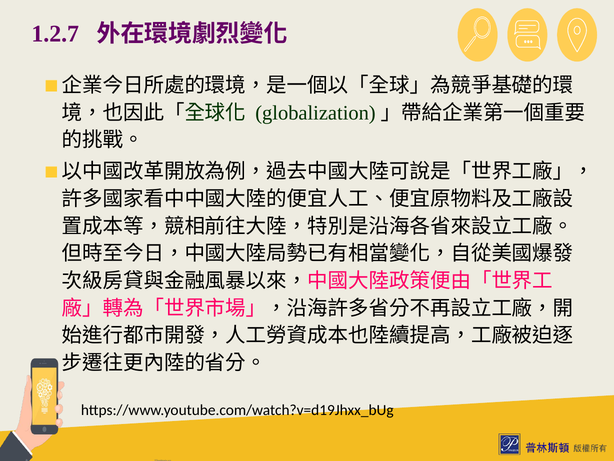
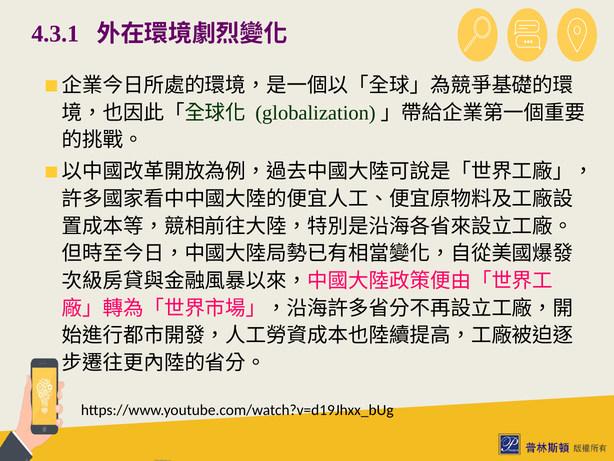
1.2.7: 1.2.7 -> 4.3.1
